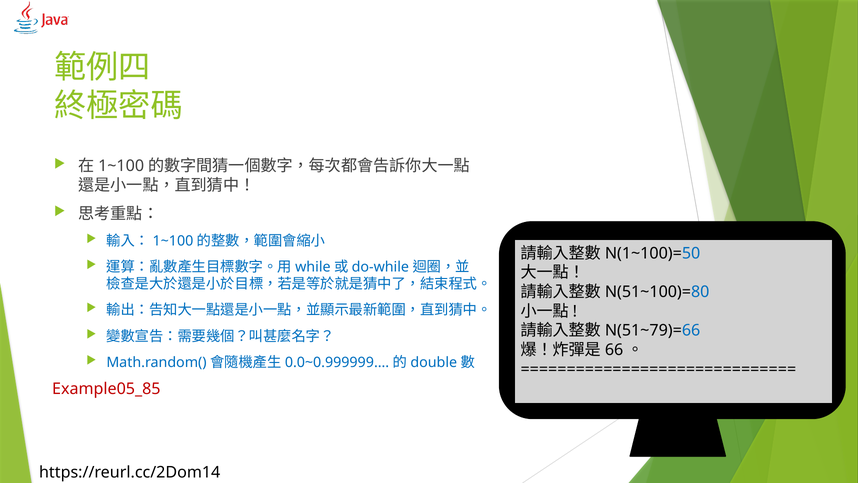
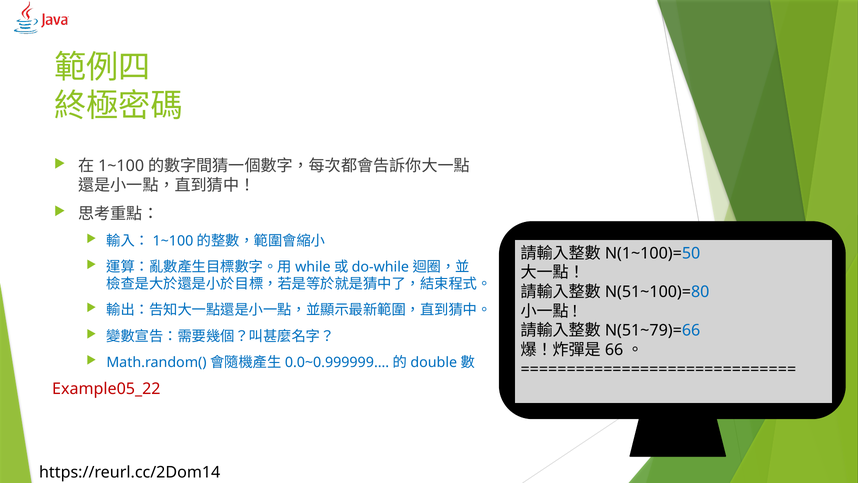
Example05_85: Example05_85 -> Example05_22
